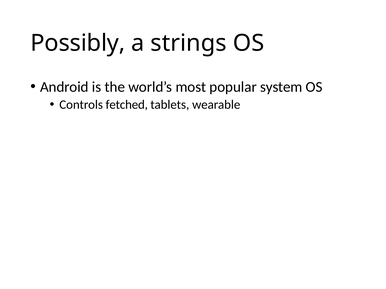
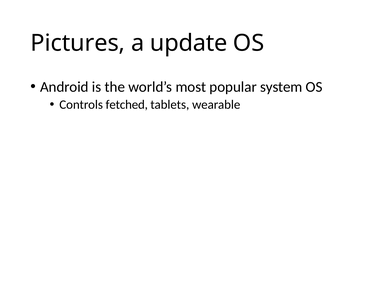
Possibly: Possibly -> Pictures
strings: strings -> update
